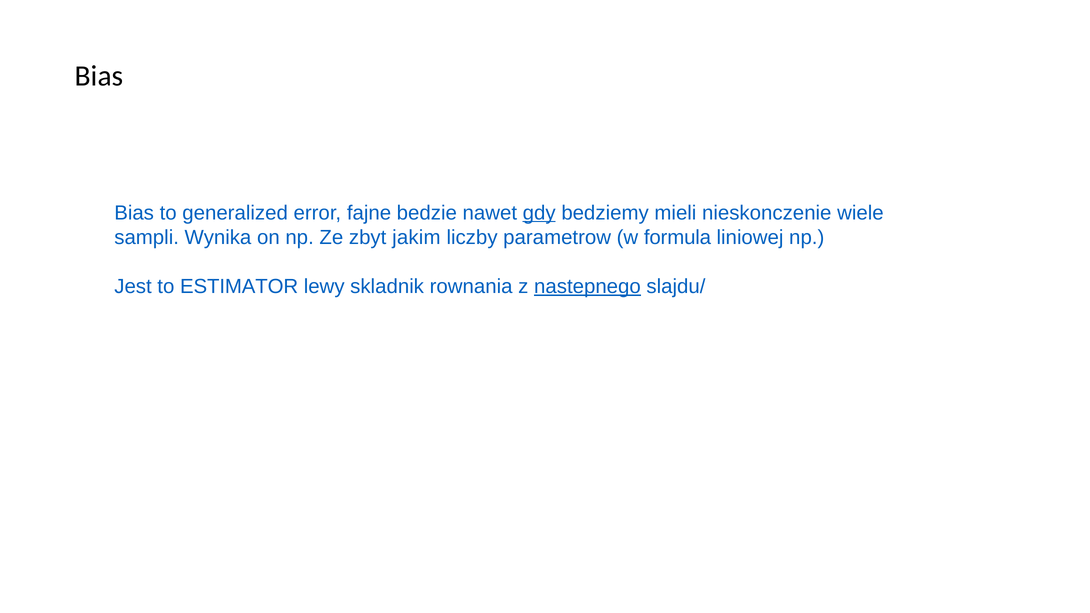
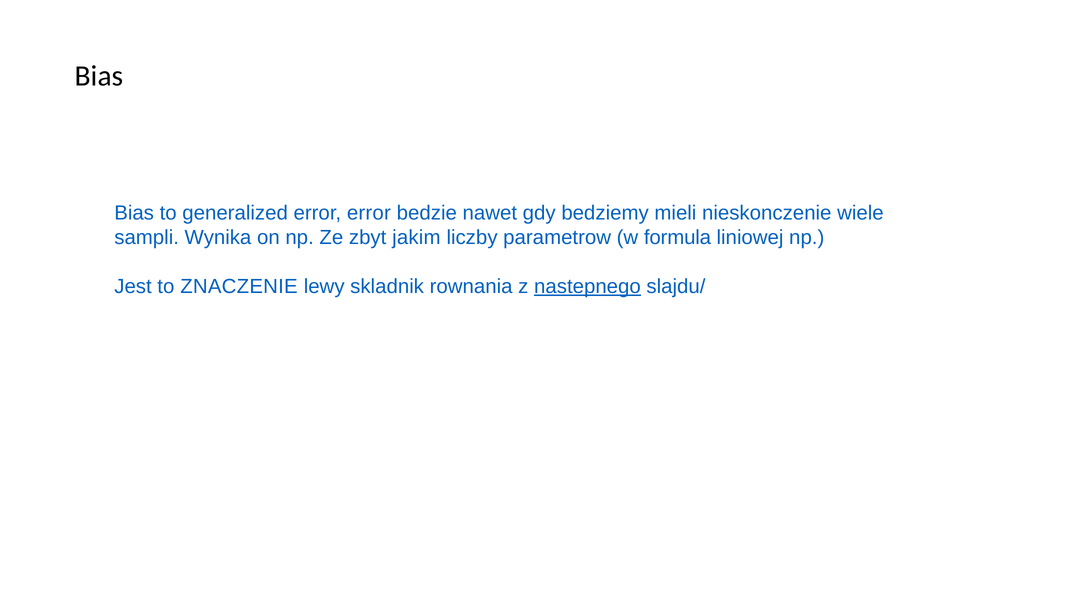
error fajne: fajne -> error
gdy underline: present -> none
ESTIMATOR: ESTIMATOR -> ZNACZENIE
